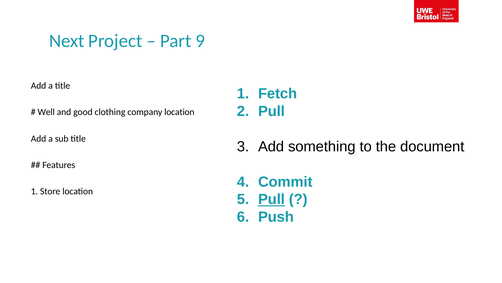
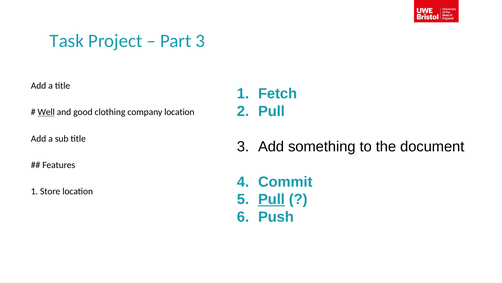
Next: Next -> Task
Part 9: 9 -> 3
Well underline: none -> present
